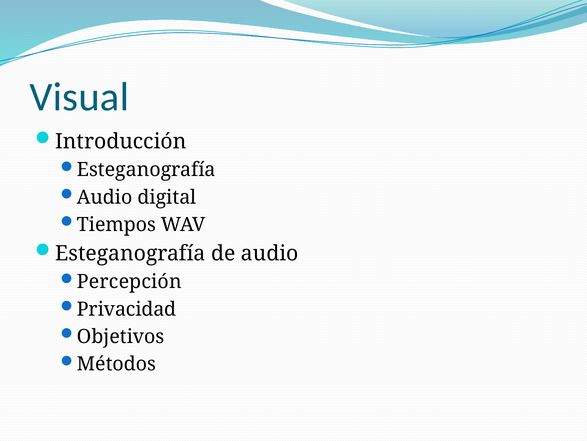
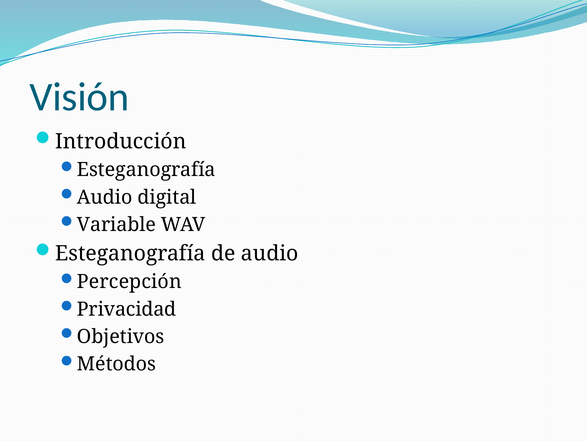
Visual: Visual -> Visión
Tiempos: Tiempos -> Variable
